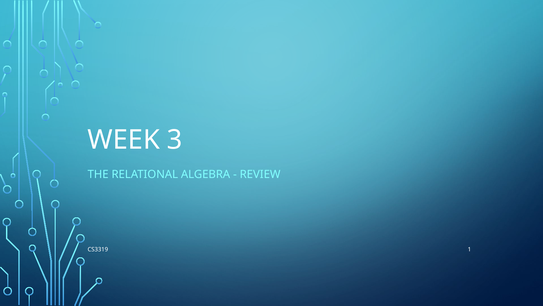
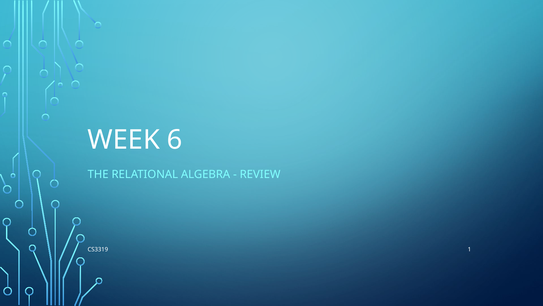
3: 3 -> 6
